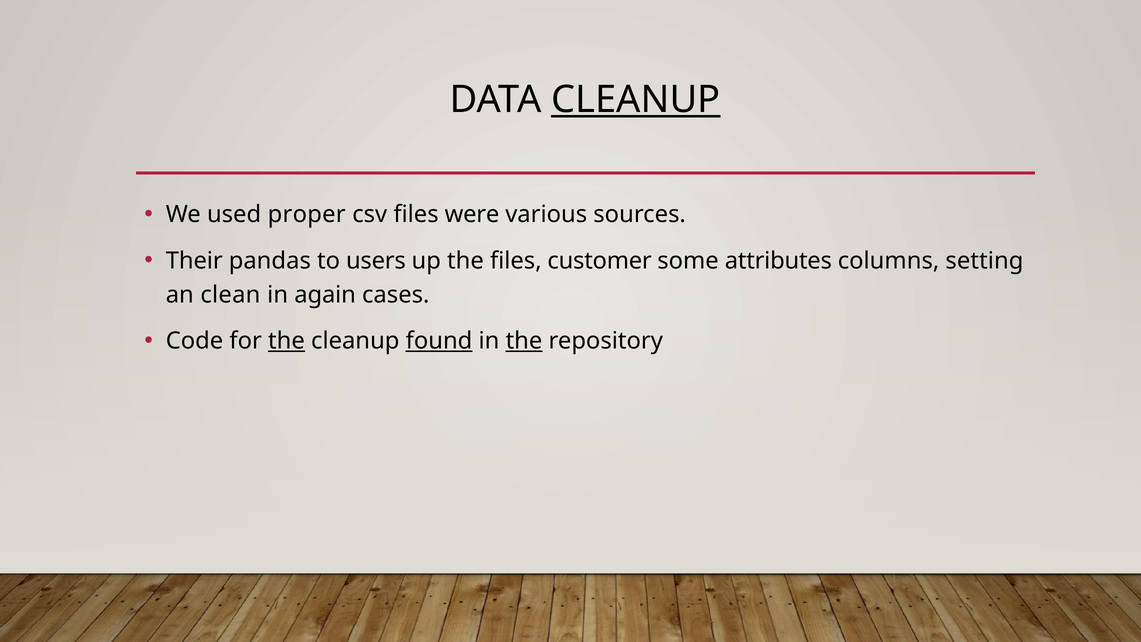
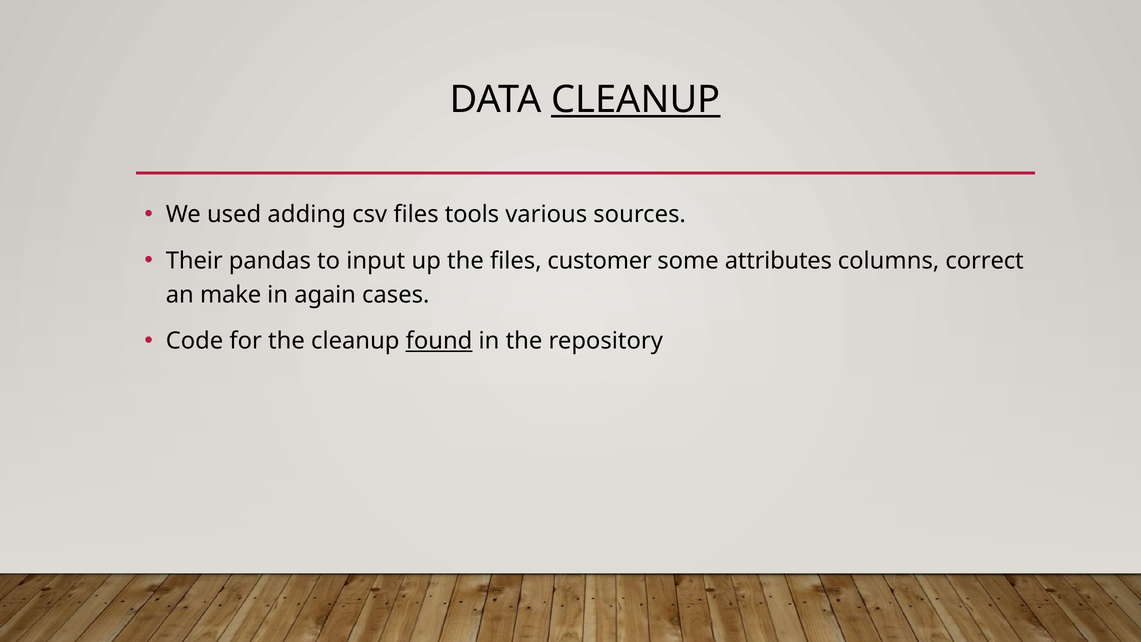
proper: proper -> adding
were: were -> tools
users: users -> input
setting: setting -> correct
clean: clean -> make
the at (286, 341) underline: present -> none
the at (524, 341) underline: present -> none
